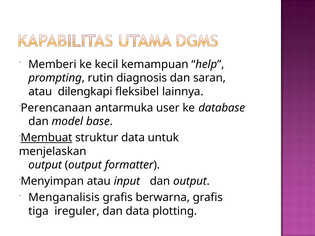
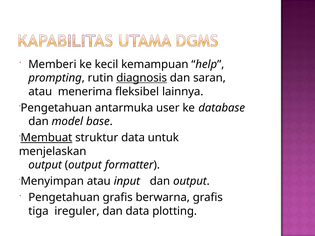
diagnosis underline: none -> present
dilengkapi: dilengkapi -> menerima
Perencanaan at (56, 108): Perencanaan -> Pengetahuan
Menganalisis at (64, 198): Menganalisis -> Pengetahuan
